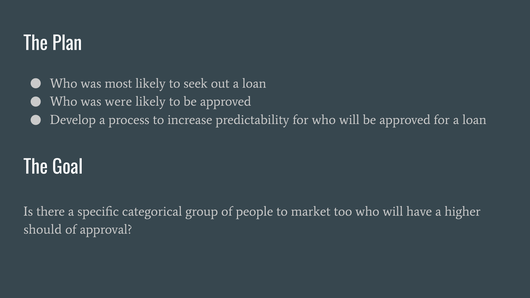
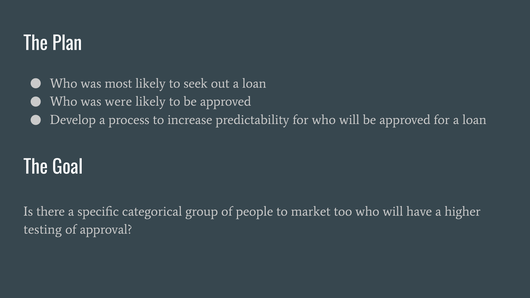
should: should -> testing
